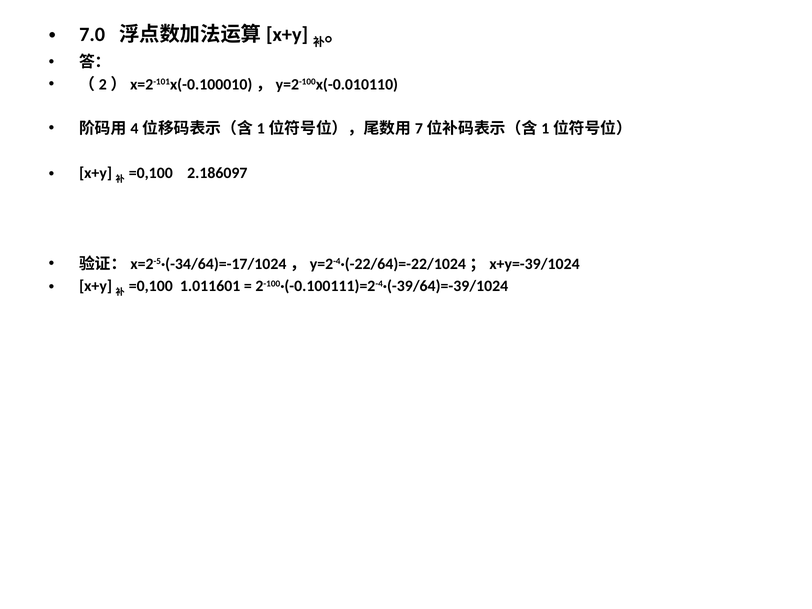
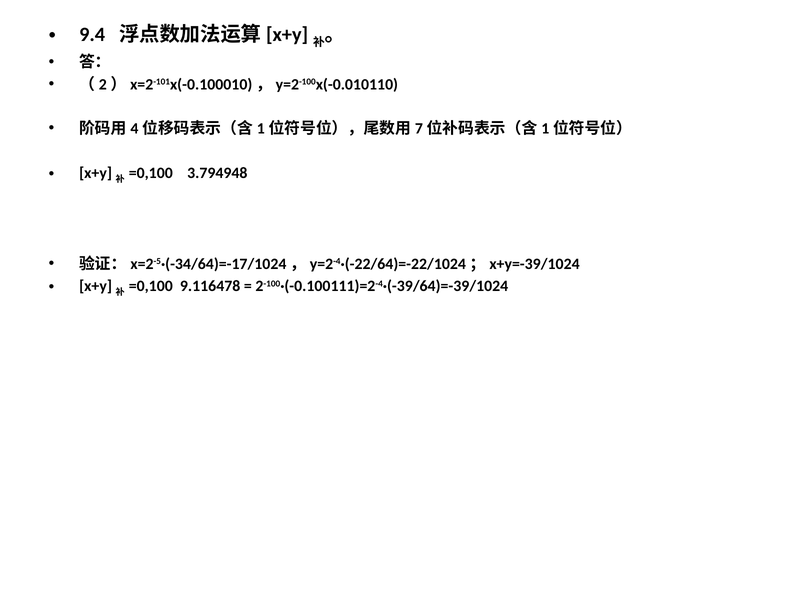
7.0: 7.0 -> 9.4
2.186097: 2.186097 -> 3.794948
1.011601: 1.011601 -> 9.116478
